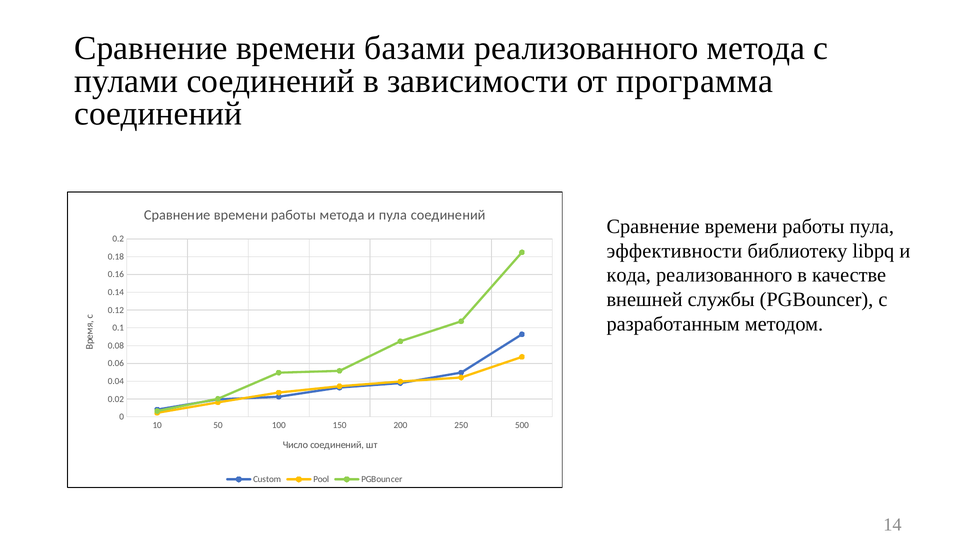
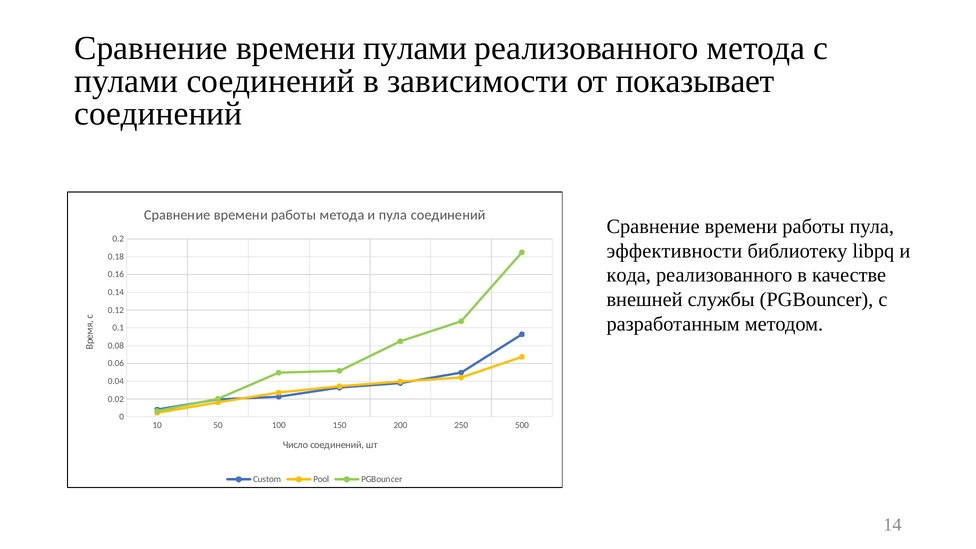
времени базами: базами -> пулами
программа: программа -> показывает
